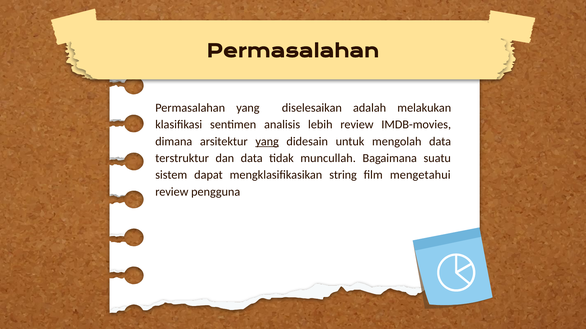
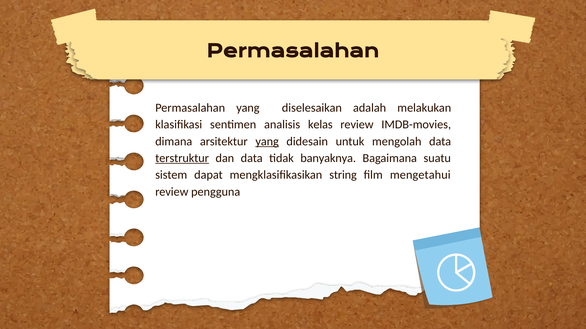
lebih: lebih -> kelas
terstruktur underline: none -> present
muncullah: muncullah -> banyaknya
